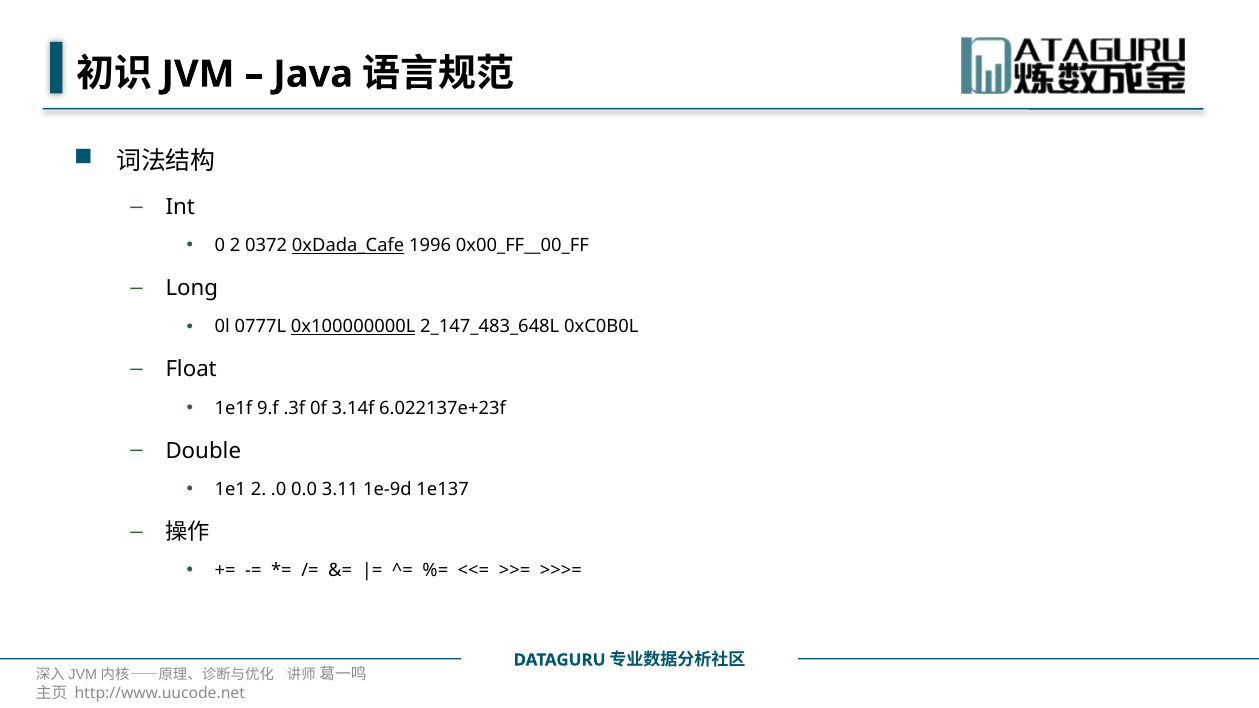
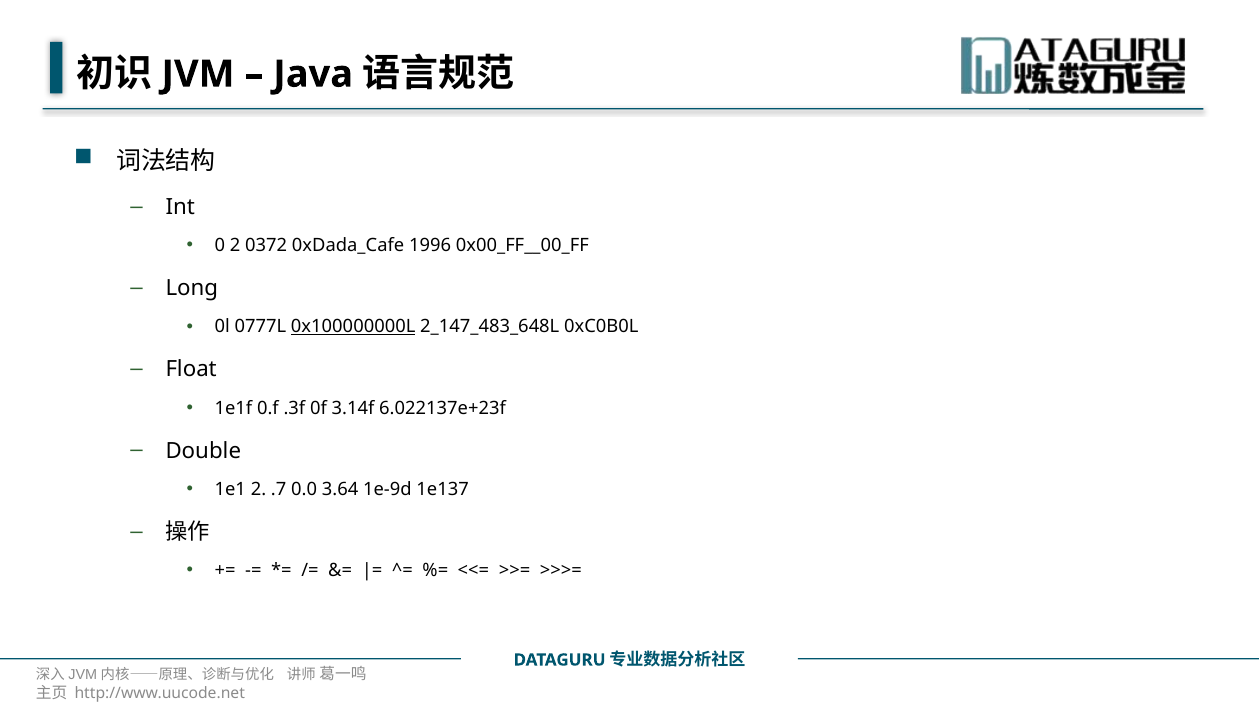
0xDada_Cafe underline: present -> none
9.f: 9.f -> 0.f
.0: .0 -> .7
3.11: 3.11 -> 3.64
